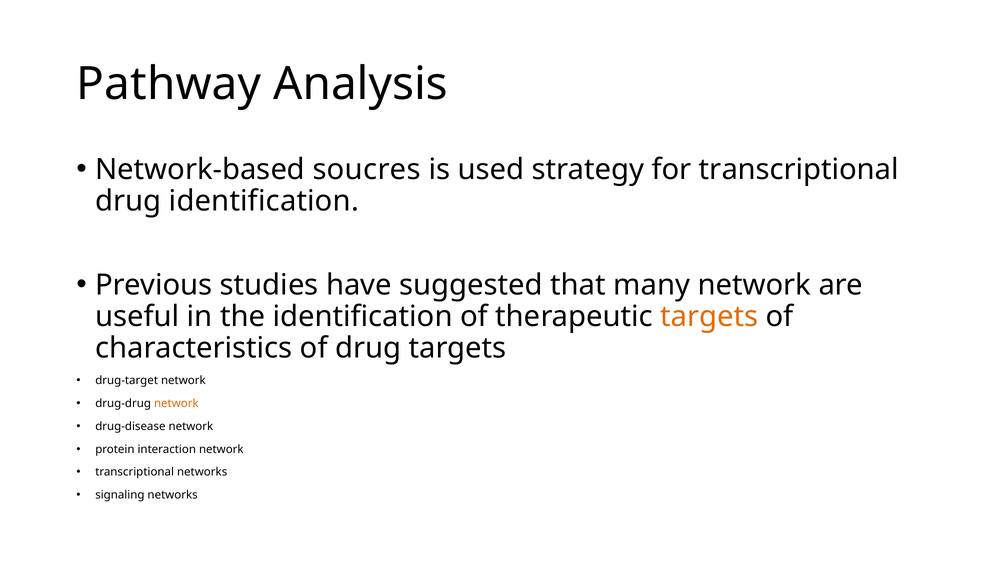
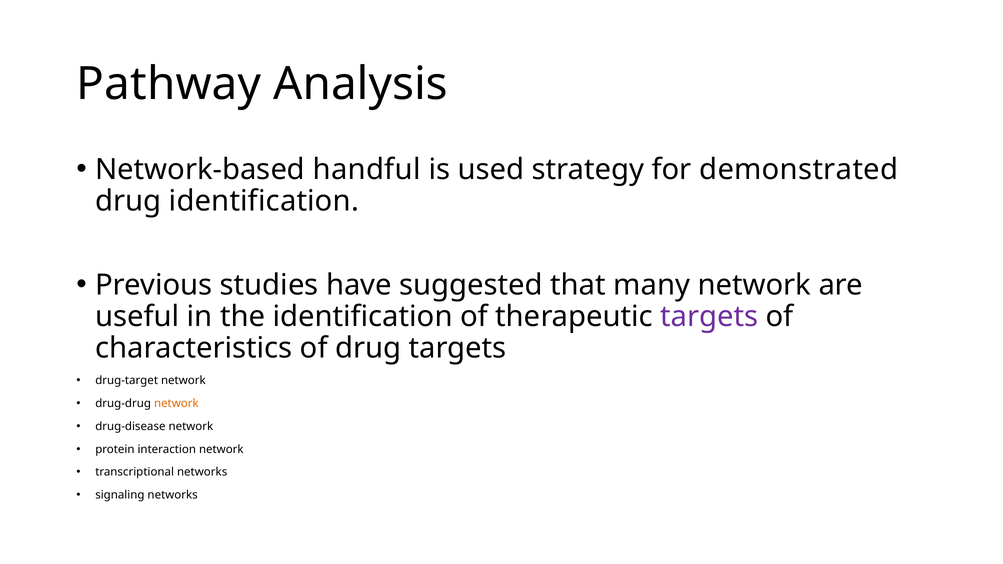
soucres: soucres -> handful
for transcriptional: transcriptional -> demonstrated
targets at (709, 317) colour: orange -> purple
